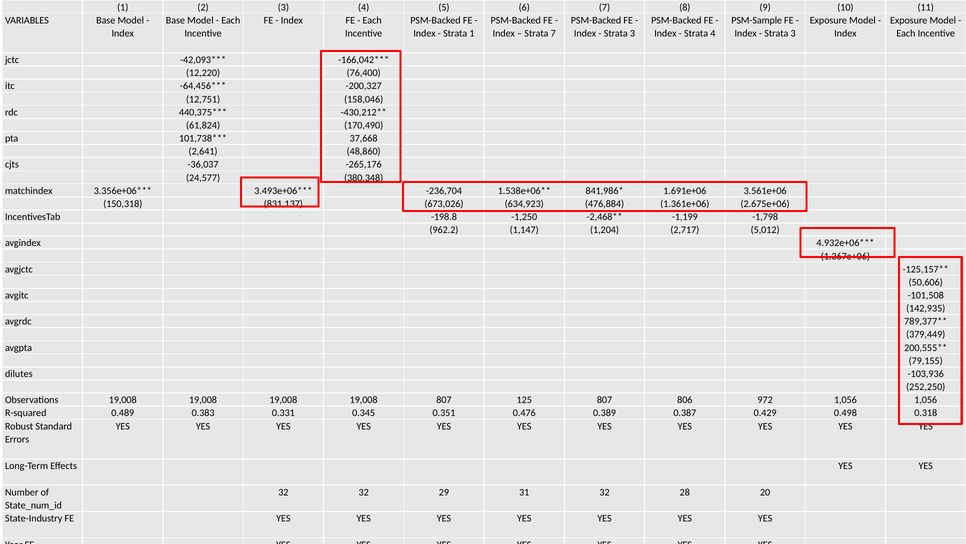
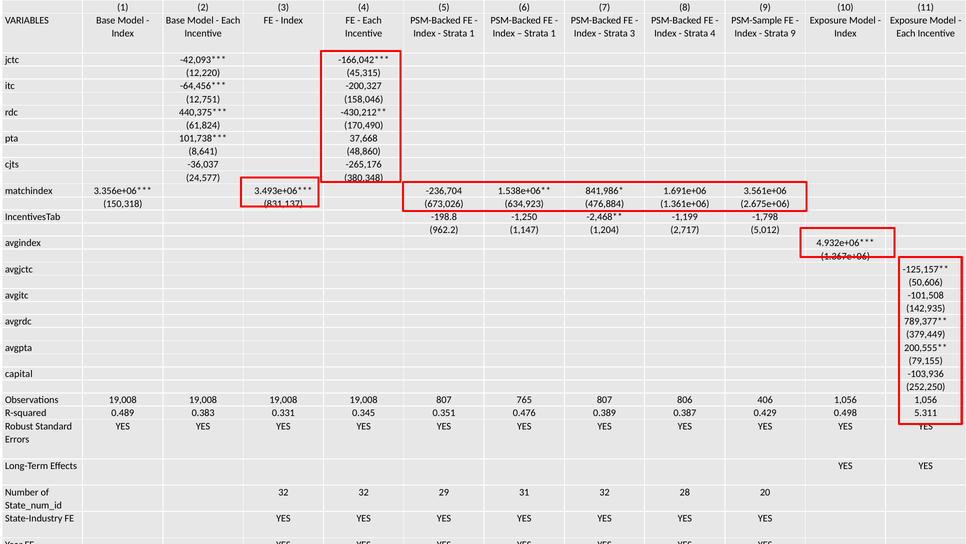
7 at (553, 33): 7 -> 1
3 at (793, 33): 3 -> 9
76,400: 76,400 -> 45,315
2,641: 2,641 -> 8,641
dilutes: dilutes -> capital
125: 125 -> 765
972: 972 -> 406
0.318: 0.318 -> 5.311
